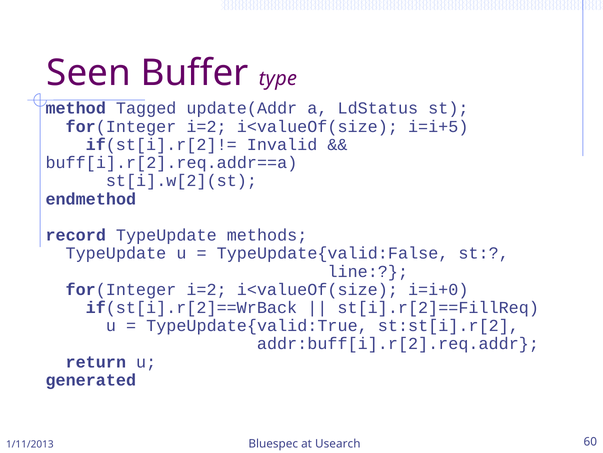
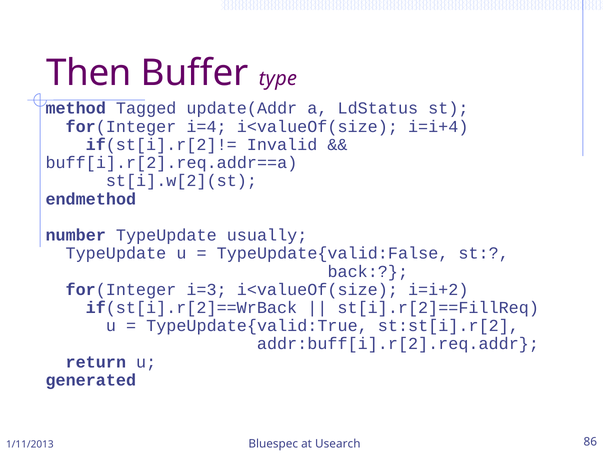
Seen: Seen -> Then
i=2 at (207, 126): i=2 -> i=4
i=i+5: i=i+5 -> i=i+4
record: record -> number
methods: methods -> usually
line: line -> back
i=2 at (207, 289): i=2 -> i=3
i=i+0: i=i+0 -> i=i+2
60: 60 -> 86
